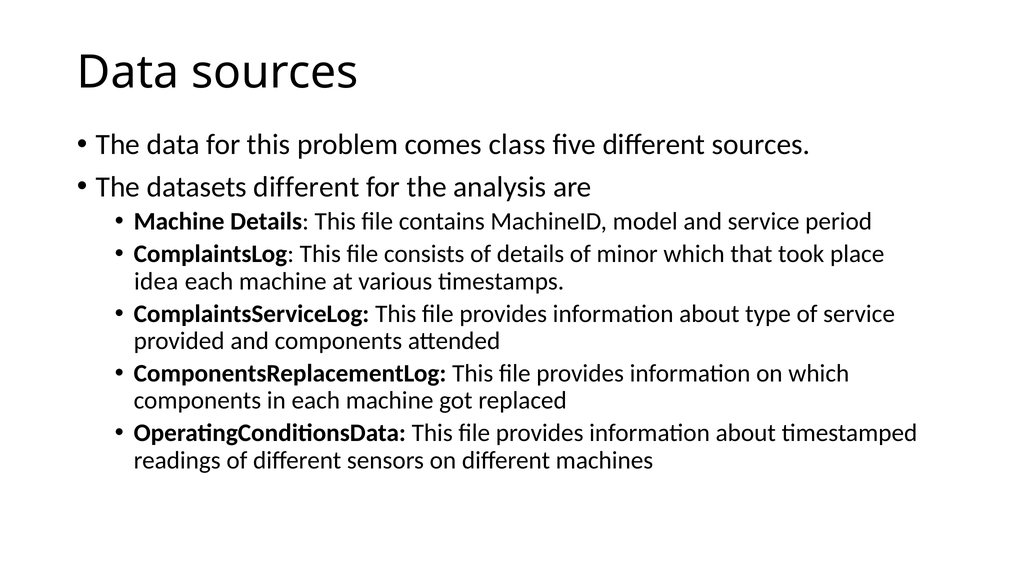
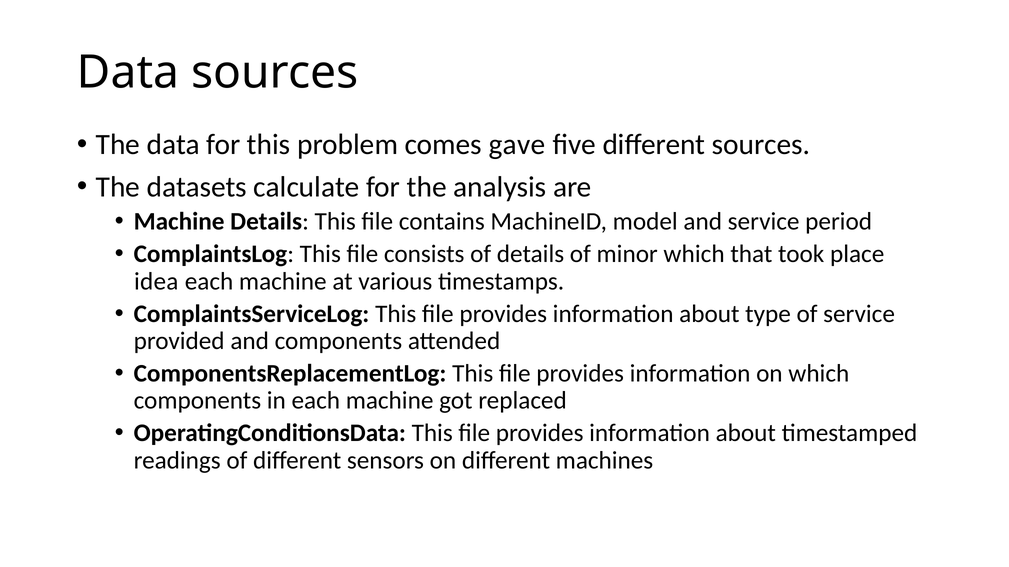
class: class -> gave
datasets different: different -> calculate
